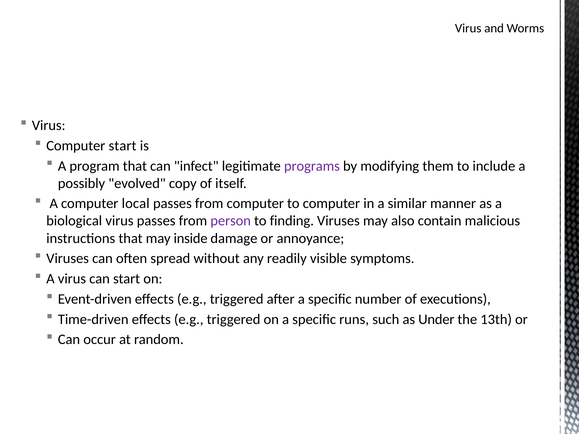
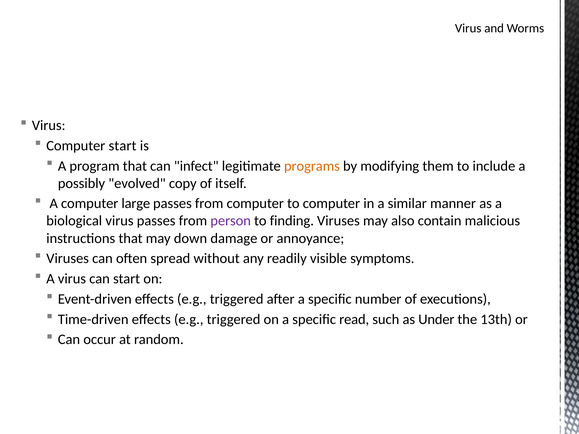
programs colour: purple -> orange
local: local -> large
inside: inside -> down
runs: runs -> read
